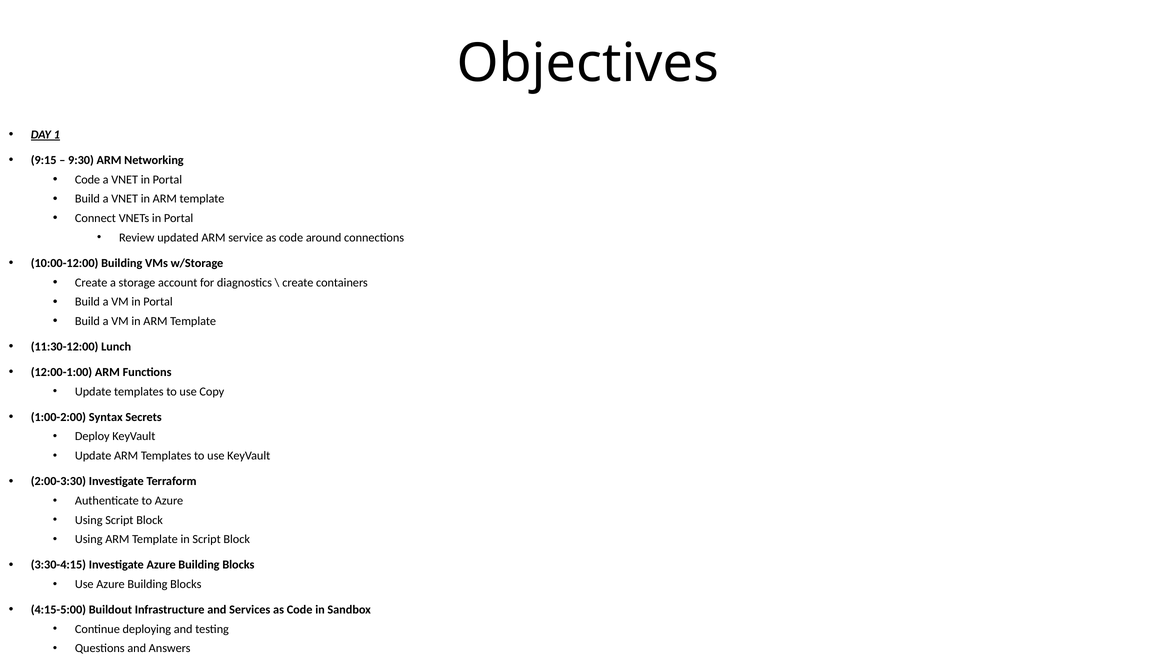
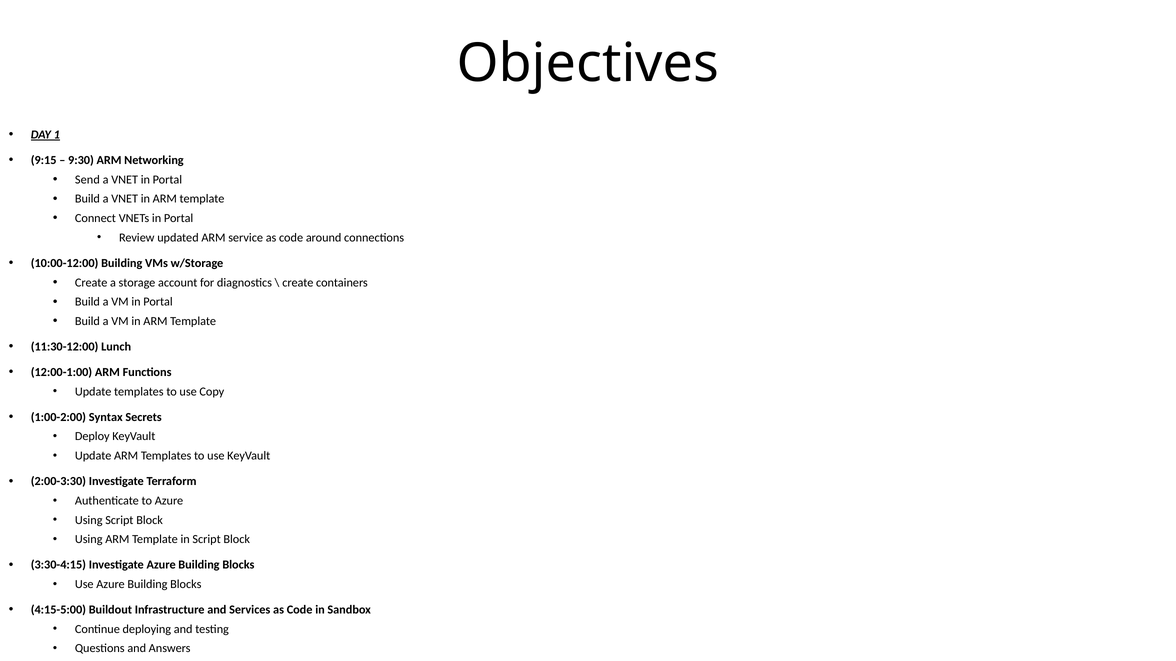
Code at (88, 180): Code -> Send
